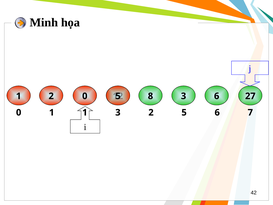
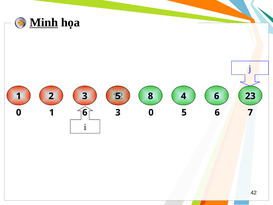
Minh underline: none -> present
2 0: 0 -> 3
8 3: 3 -> 4
27: 27 -> 23
1 at (85, 112): 1 -> 6
3 2: 2 -> 0
